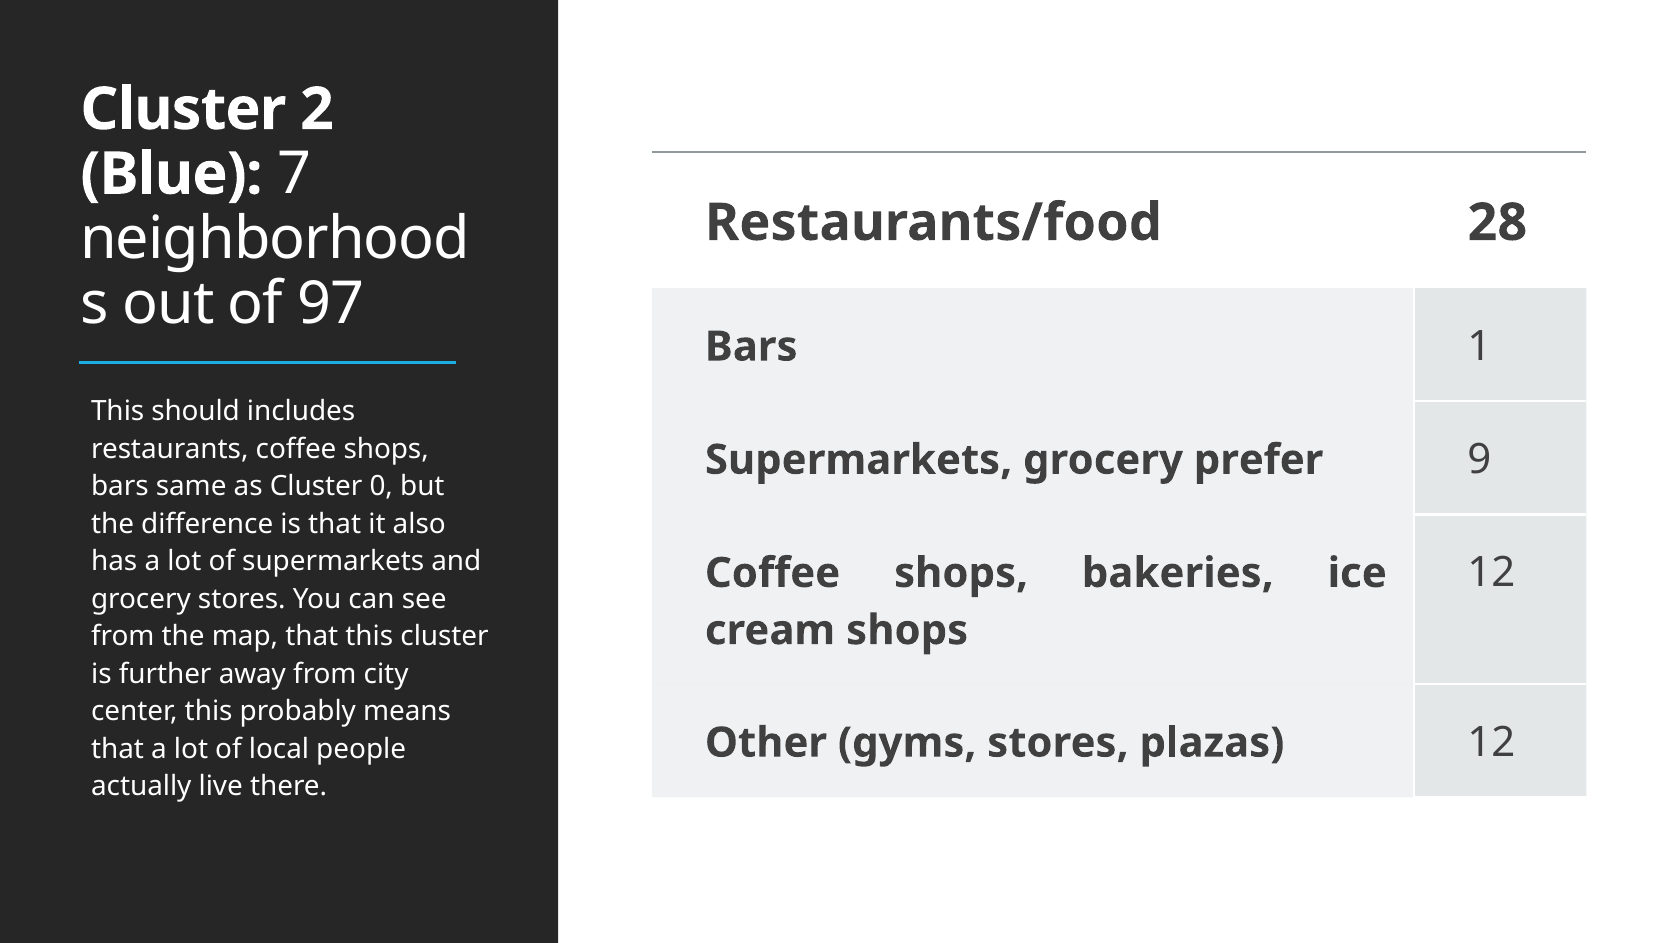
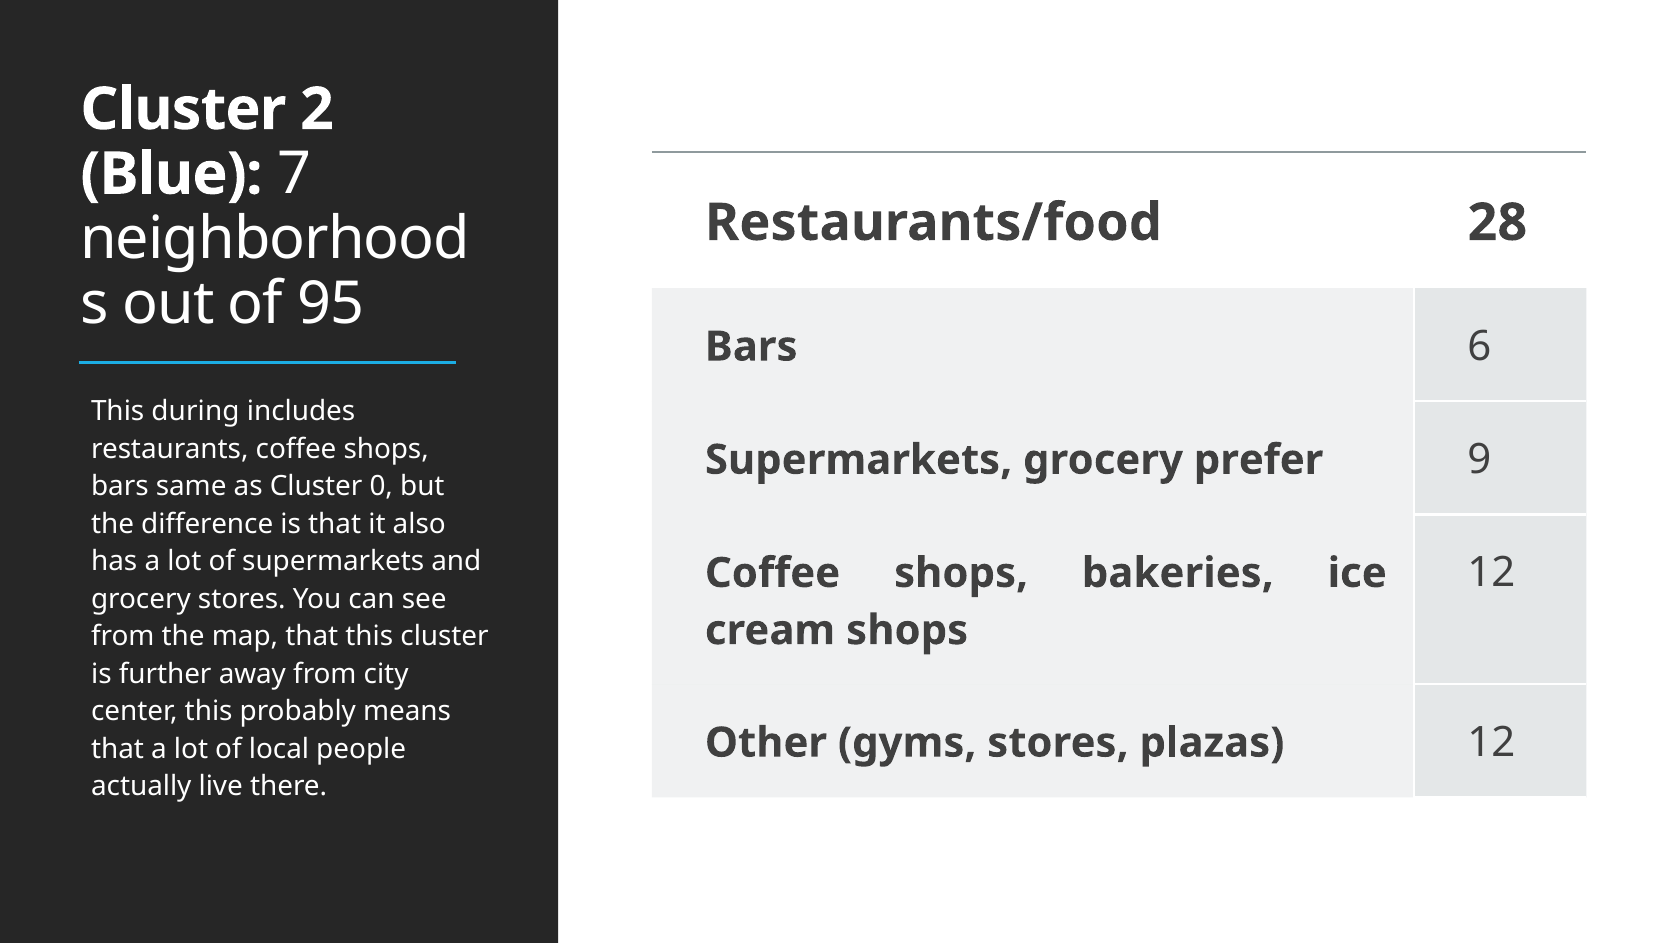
97: 97 -> 95
1: 1 -> 6
should: should -> during
